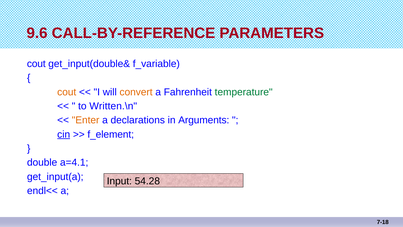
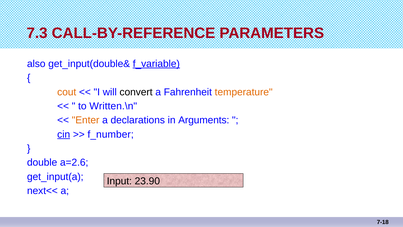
9.6: 9.6 -> 7.3
cout at (36, 64): cout -> also
f_variable underline: none -> present
convert colour: orange -> black
temperature colour: green -> orange
f_element: f_element -> f_number
a=4.1: a=4.1 -> a=2.6
54.28: 54.28 -> 23.90
endl<<: endl<< -> next<<
